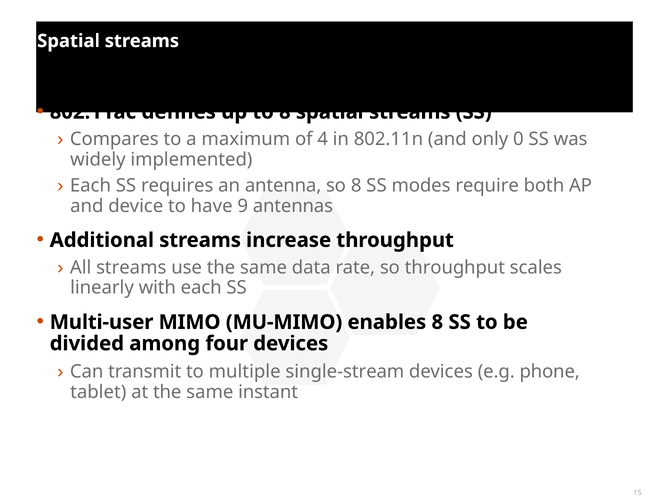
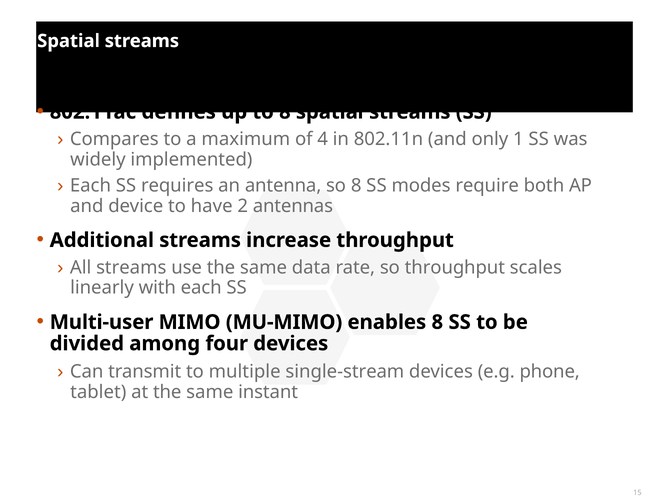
0: 0 -> 1
9: 9 -> 2
